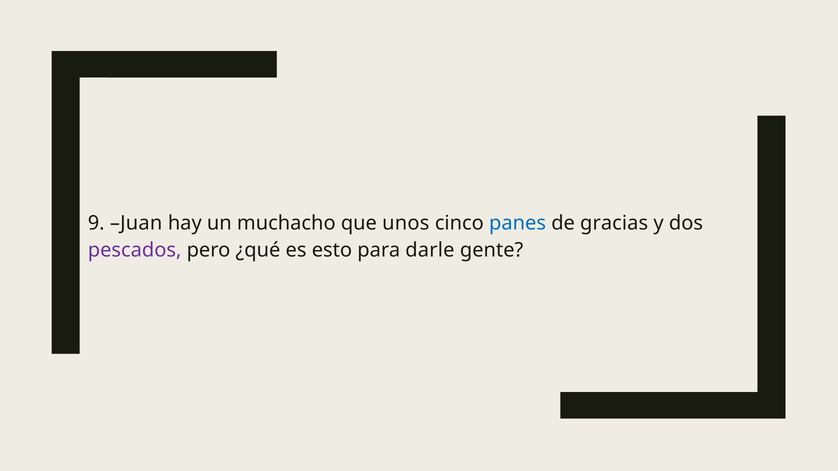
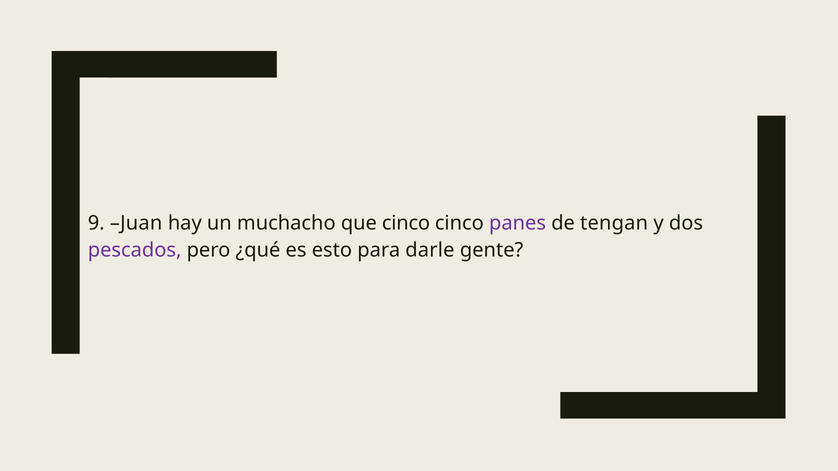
que unos: unos -> cinco
panes colour: blue -> purple
gracias: gracias -> tengan
